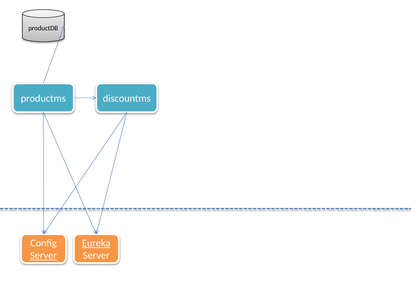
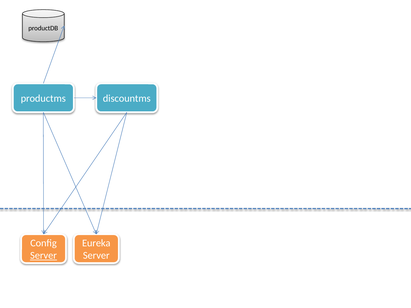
Eureka underline: present -> none
